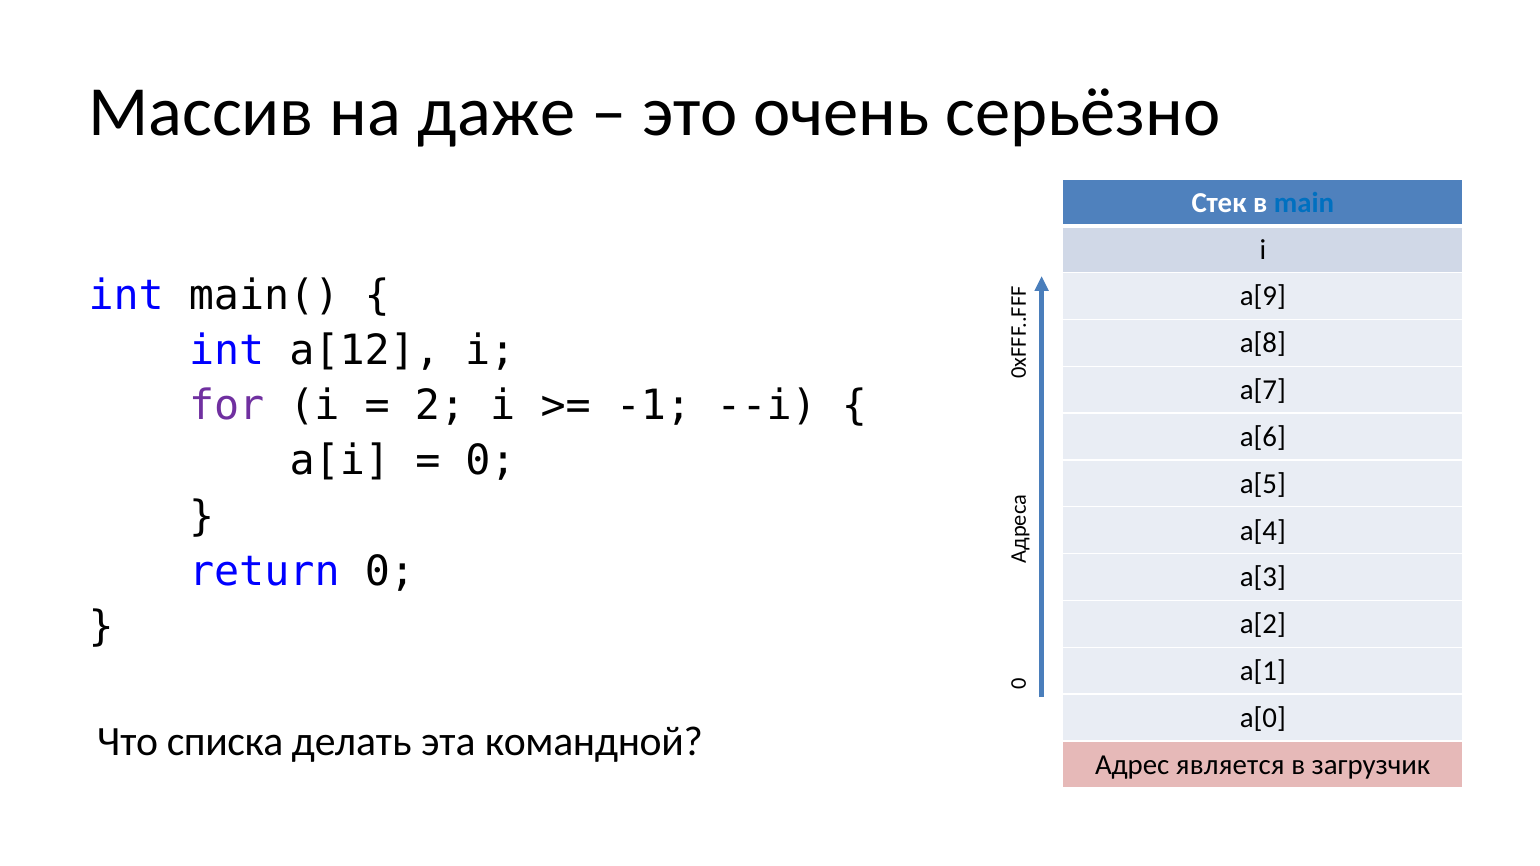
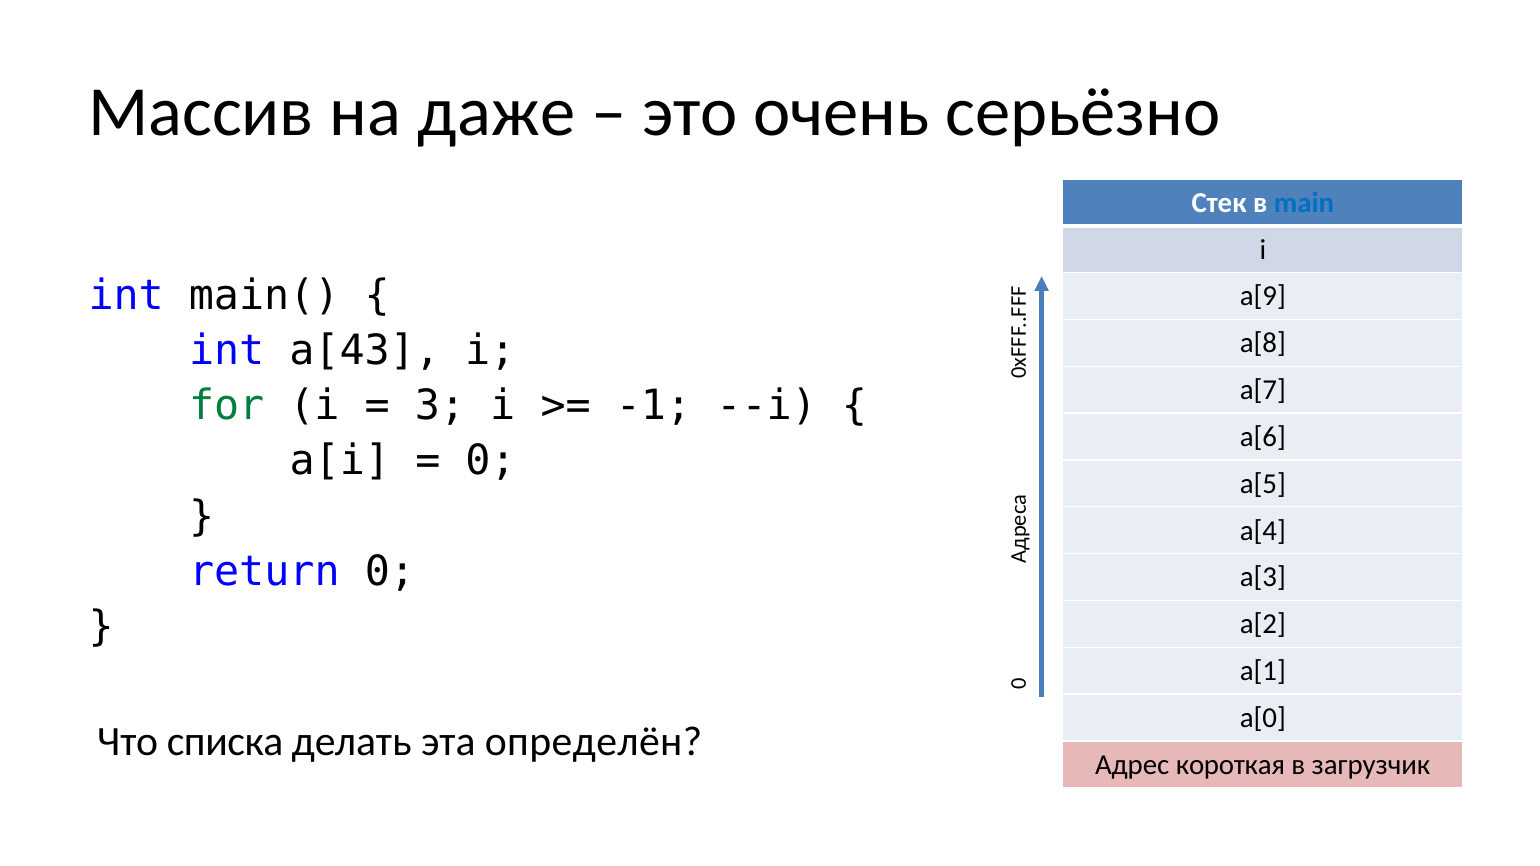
a[12: a[12 -> a[43
for colour: purple -> green
2: 2 -> 3
командной: командной -> определён
является: является -> короткая
